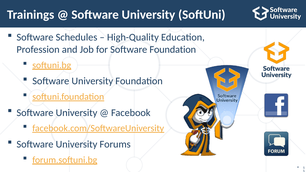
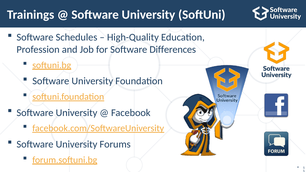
Software Foundation: Foundation -> Differences
